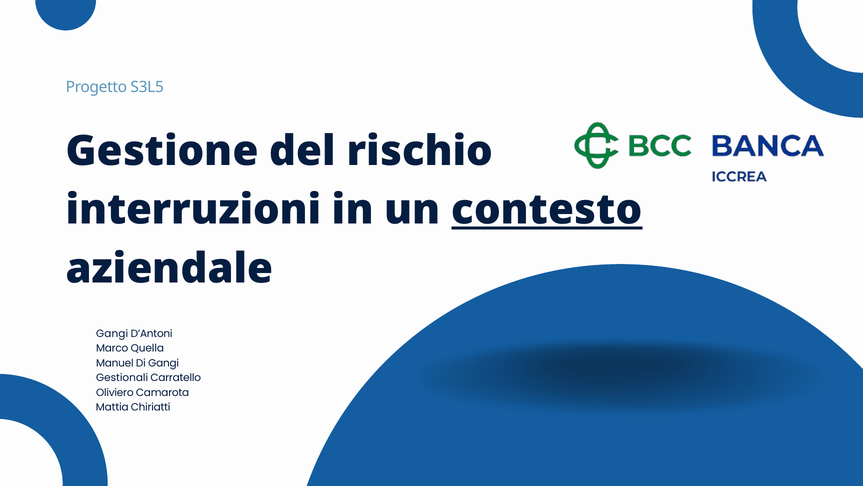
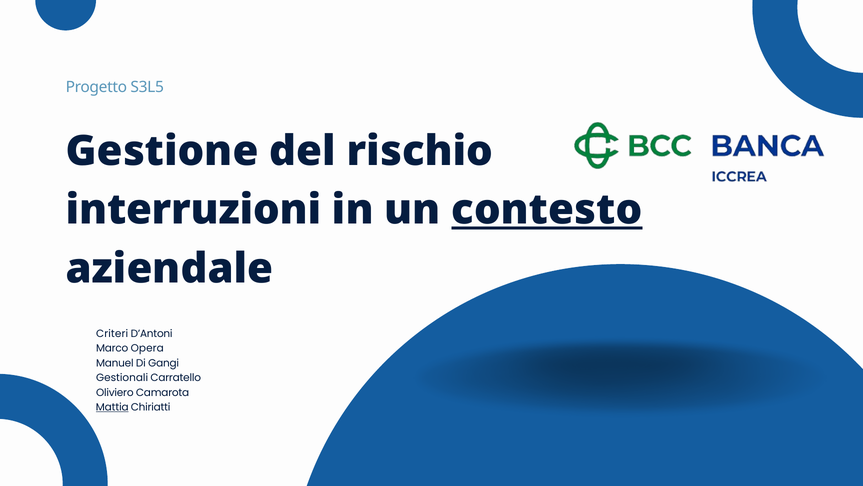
Gangi at (112, 333): Gangi -> Criteri
Quella: Quella -> Opera
Mattia underline: none -> present
